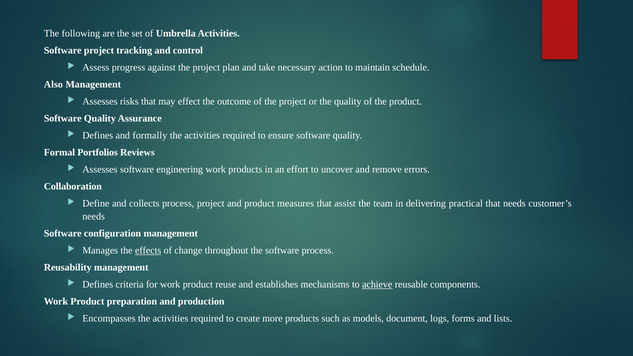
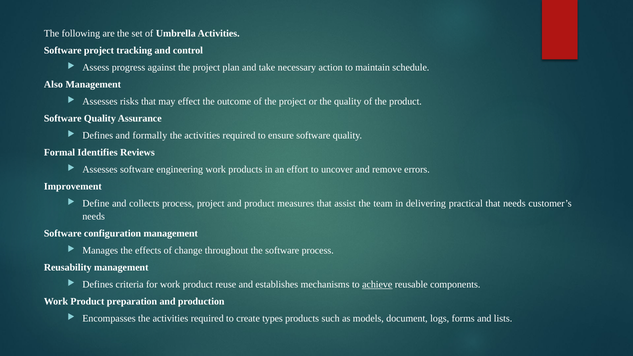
Portfolios: Portfolios -> Identifies
Collaboration: Collaboration -> Improvement
effects underline: present -> none
more: more -> types
